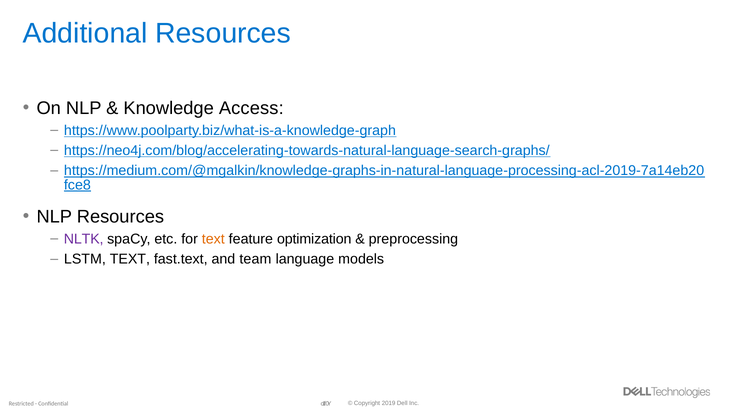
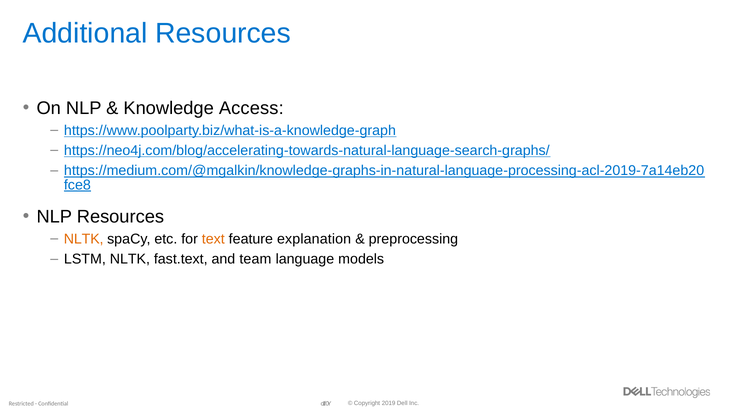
NLTK at (84, 239) colour: purple -> orange
optimization: optimization -> explanation
LSTM TEXT: TEXT -> NLTK
